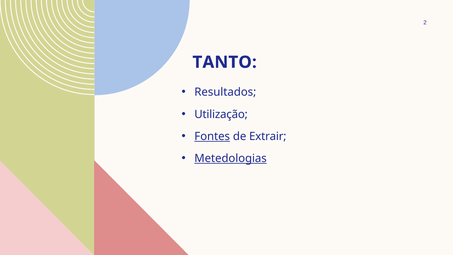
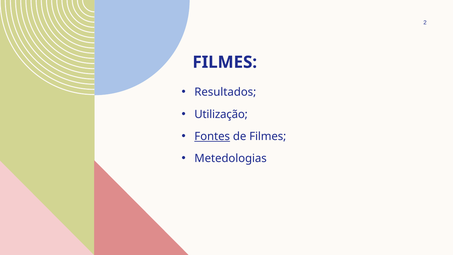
TANTO at (225, 62): TANTO -> FILMES
de Extrair: Extrair -> Filmes
Metedologias underline: present -> none
